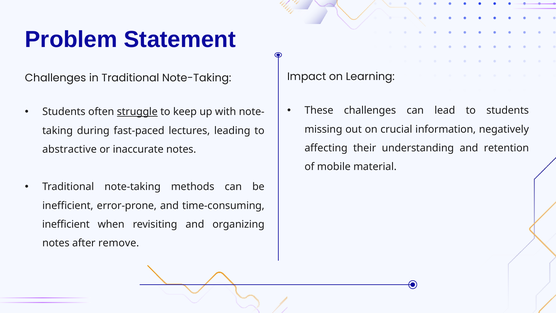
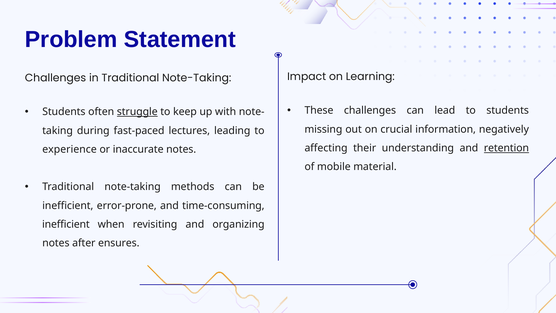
retention underline: none -> present
abstractive: abstractive -> experience
remove: remove -> ensures
